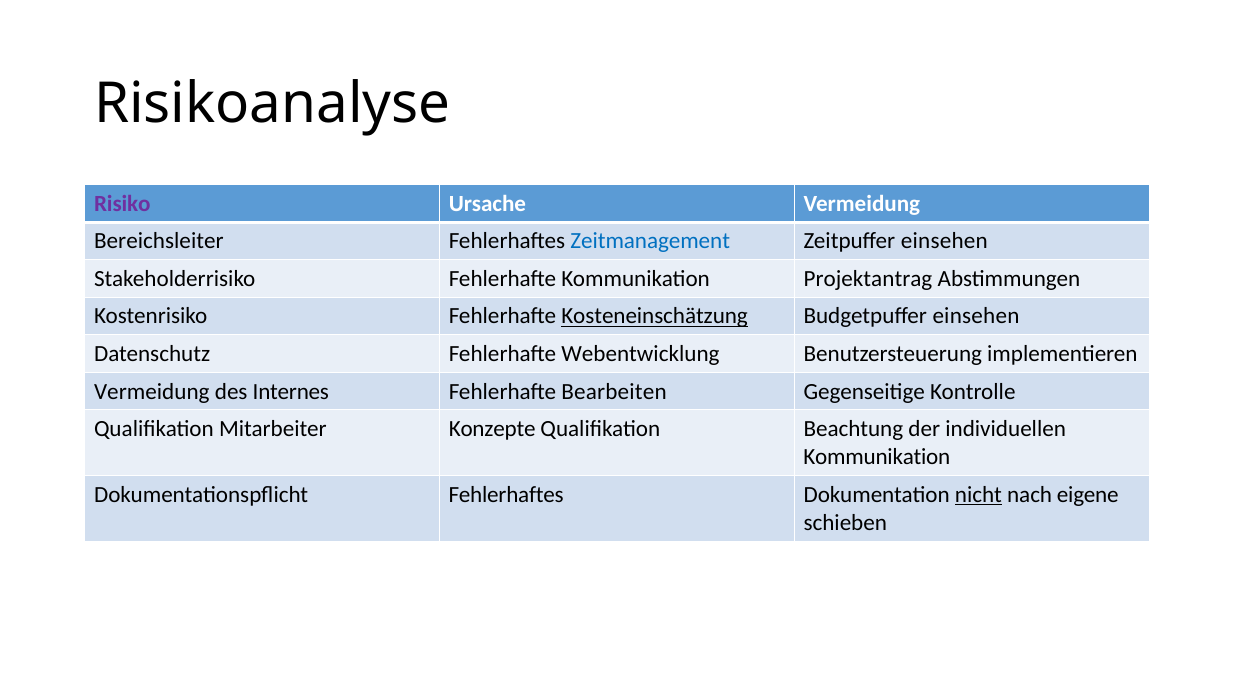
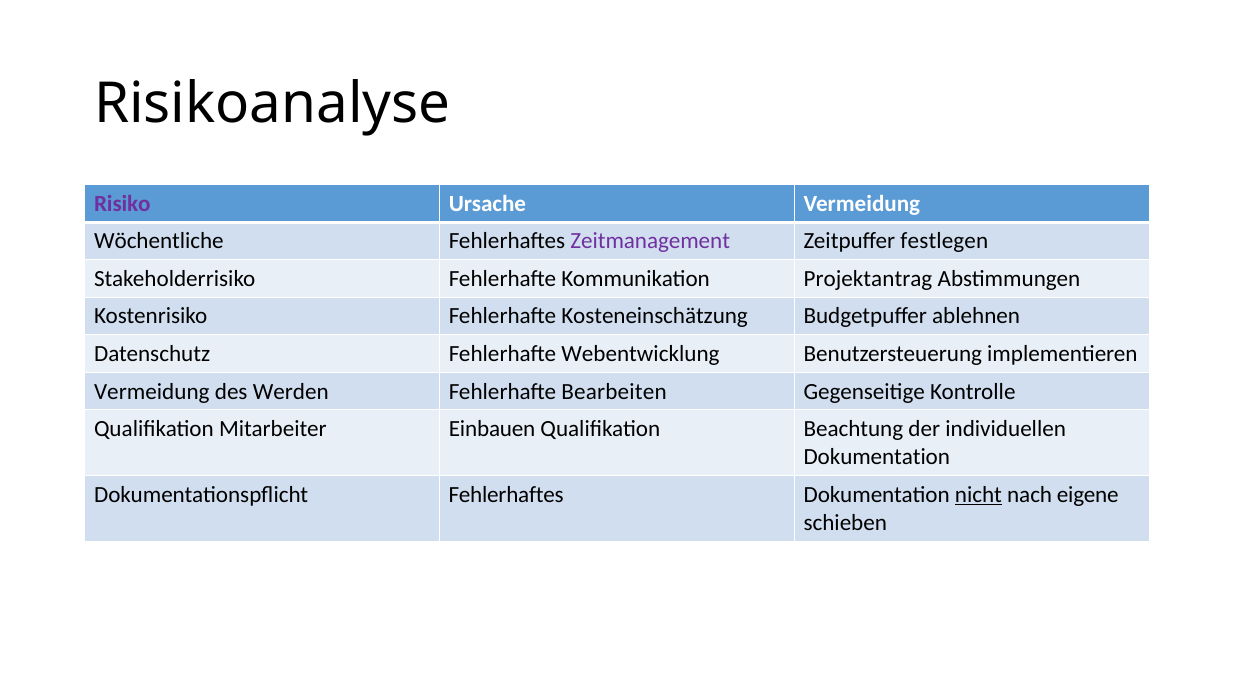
Bereichsleiter: Bereichsleiter -> Wöchentliche
Zeitmanagement colour: blue -> purple
Zeitpuffer einsehen: einsehen -> festlegen
Kosteneinschätzung underline: present -> none
Budgetpuffer einsehen: einsehen -> ablehnen
Internes: Internes -> Werden
Konzepte: Konzepte -> Einbauen
Kommunikation at (877, 457): Kommunikation -> Dokumentation
